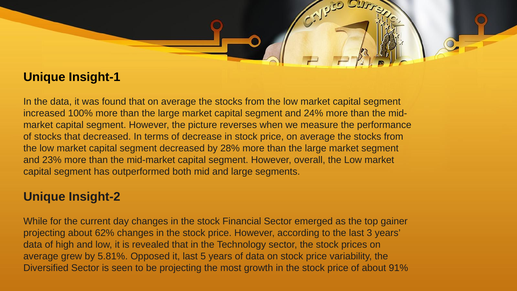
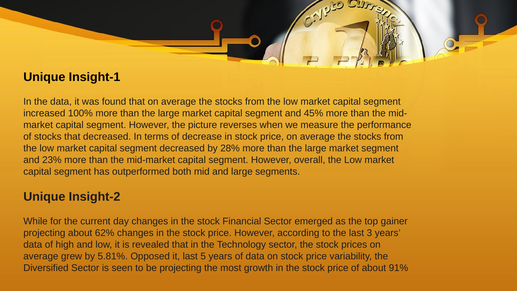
24%: 24% -> 45%
